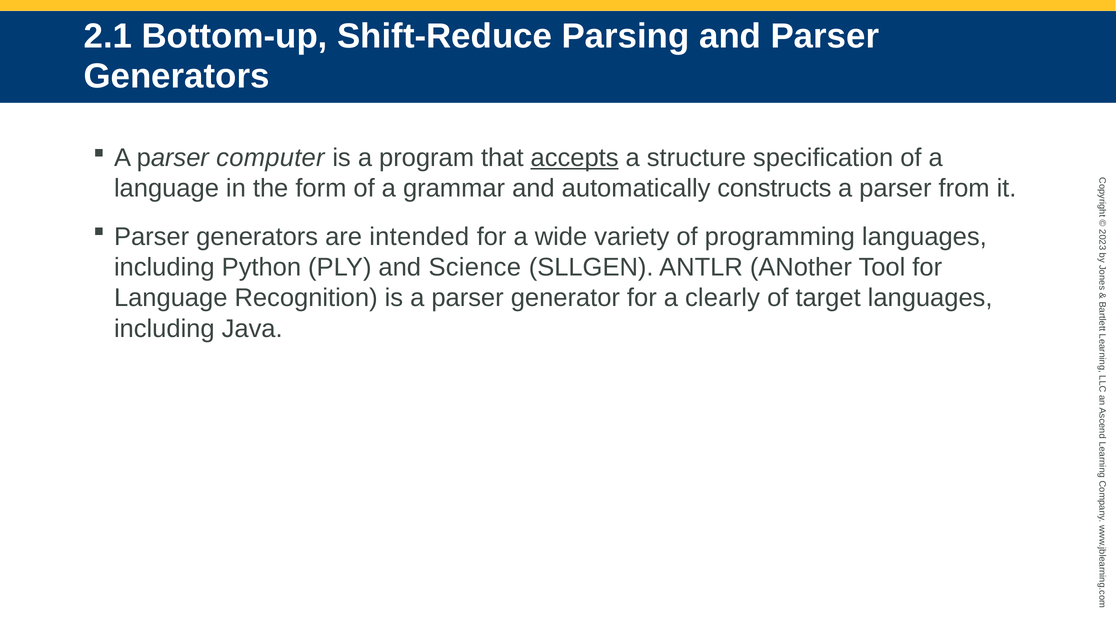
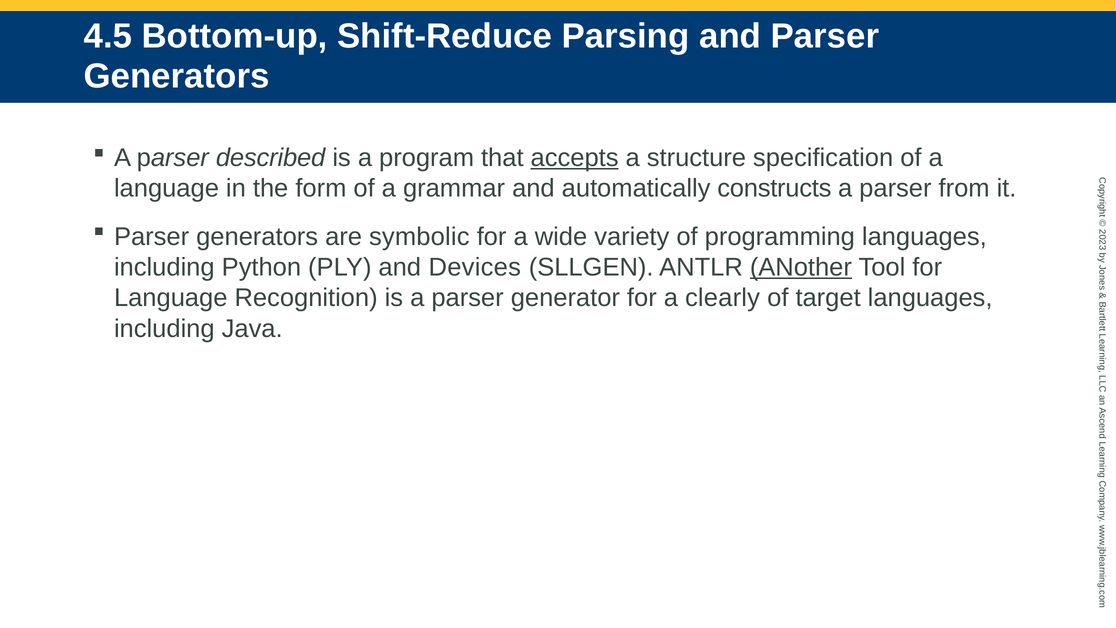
2.1: 2.1 -> 4.5
computer: computer -> described
intended: intended -> symbolic
Science: Science -> Devices
ANother underline: none -> present
